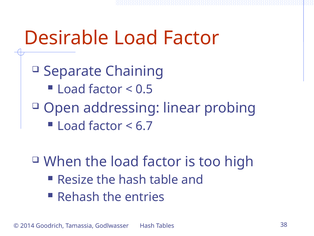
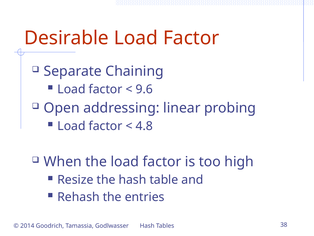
0.5: 0.5 -> 9.6
6.7: 6.7 -> 4.8
